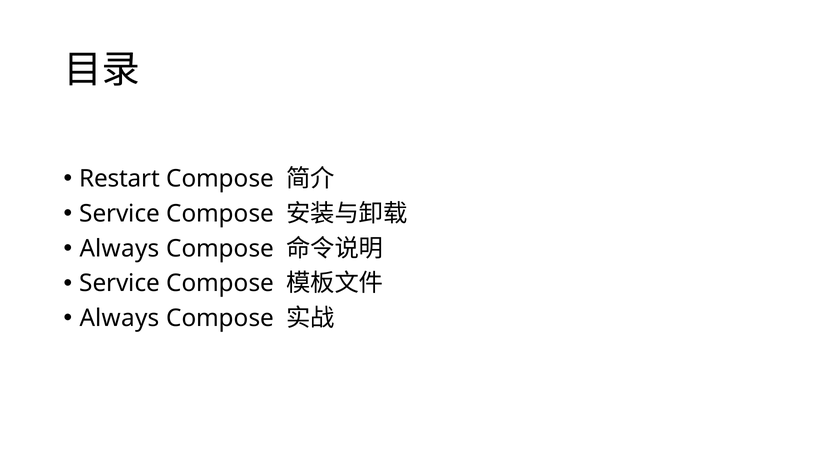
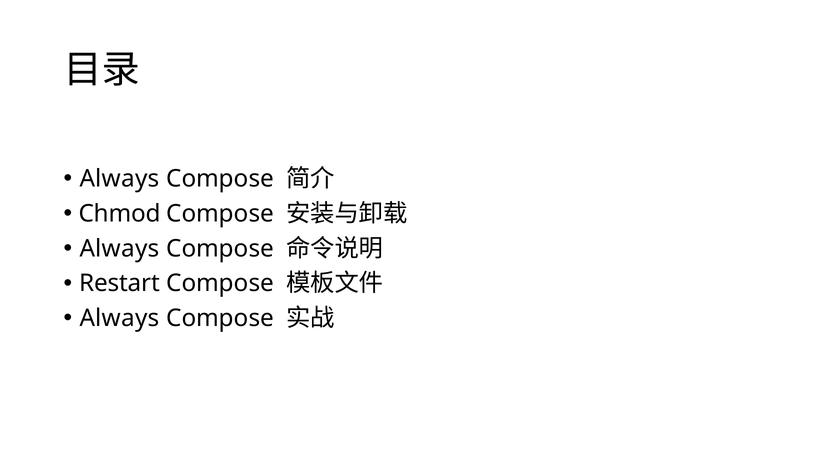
Restart at (120, 179): Restart -> Always
Service at (120, 214): Service -> Chmod
Service at (120, 284): Service -> Restart
